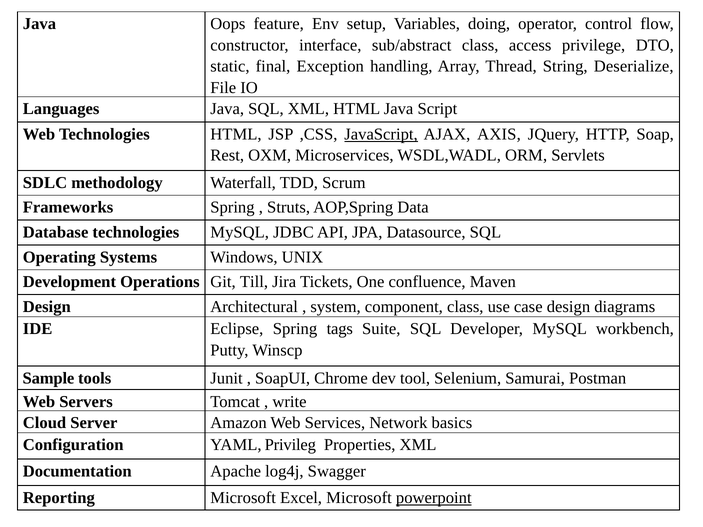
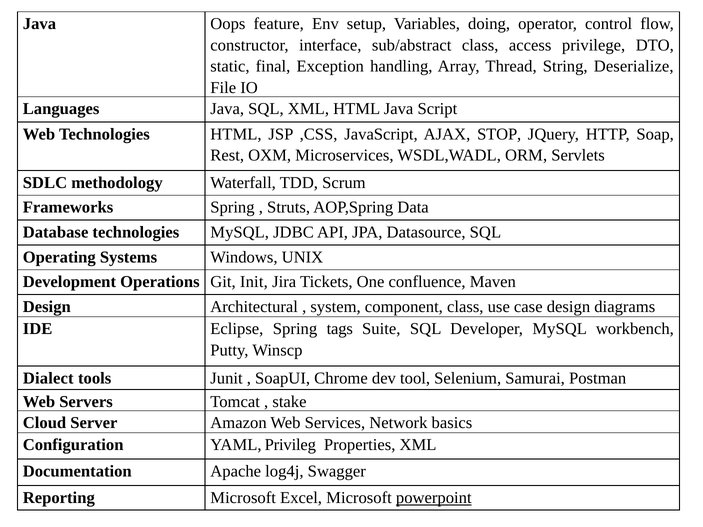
JavaScript underline: present -> none
AXIS: AXIS -> STOP
Till: Till -> Init
Sample: Sample -> Dialect
write: write -> stake
